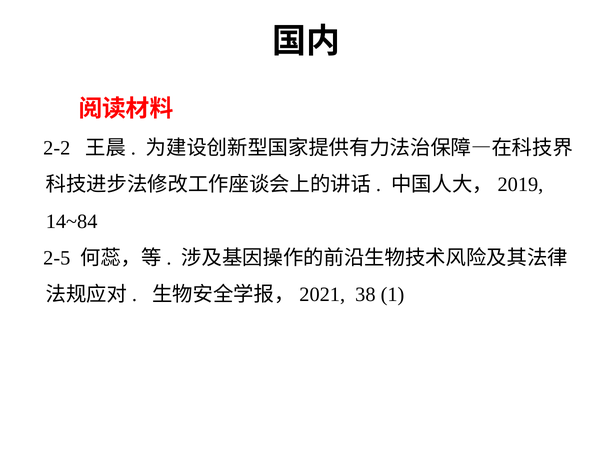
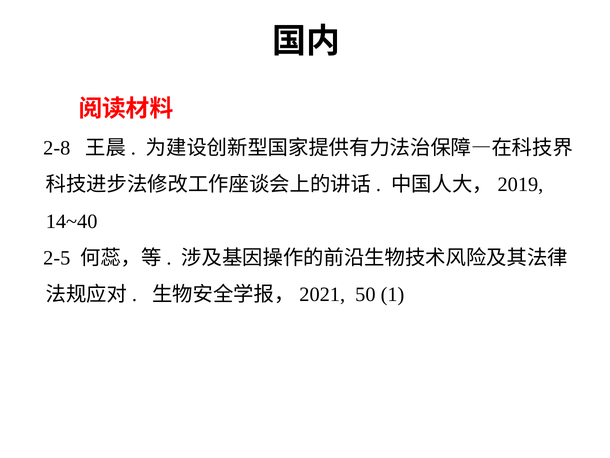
2-2: 2-2 -> 2-8
14~84: 14~84 -> 14~40
38: 38 -> 50
